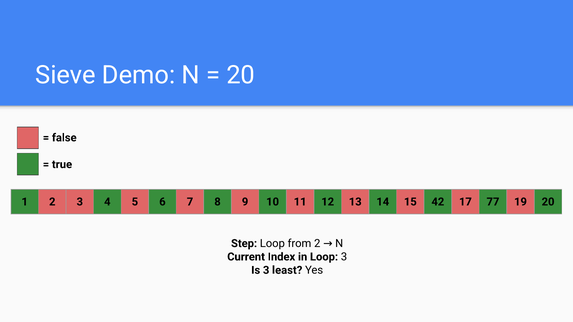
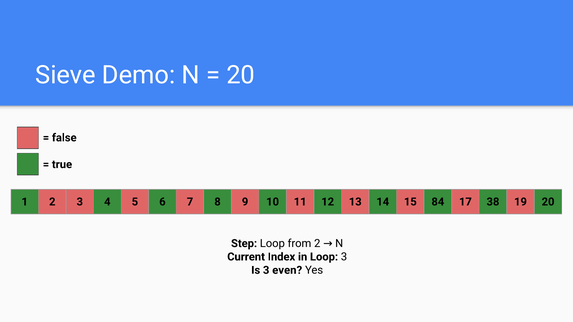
42: 42 -> 84
77: 77 -> 38
least: least -> even
